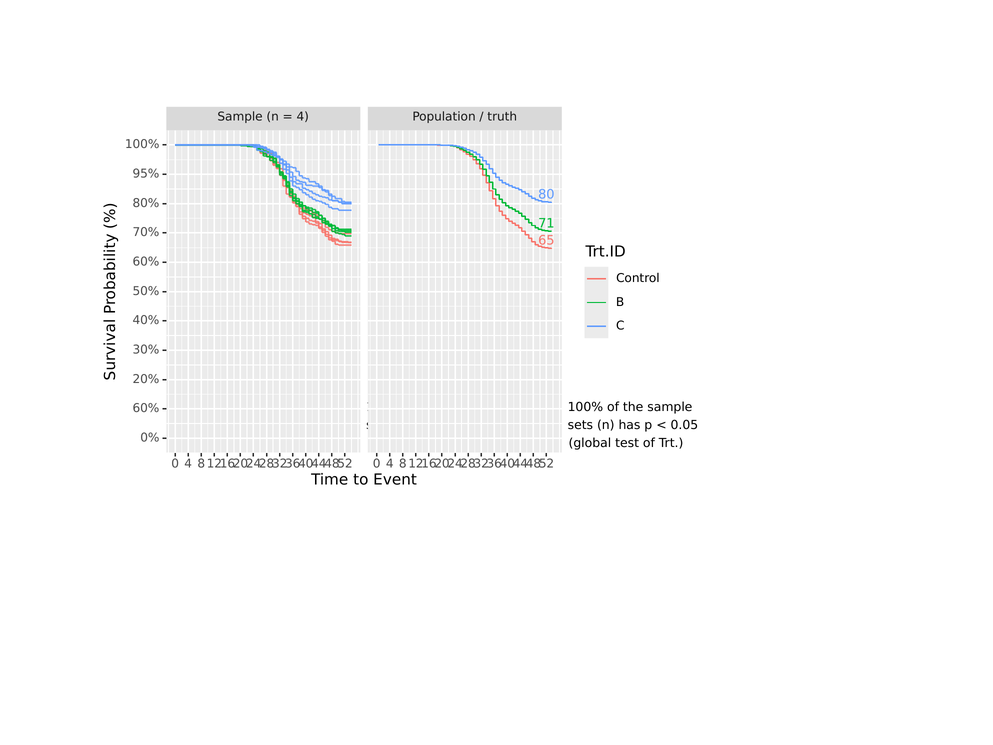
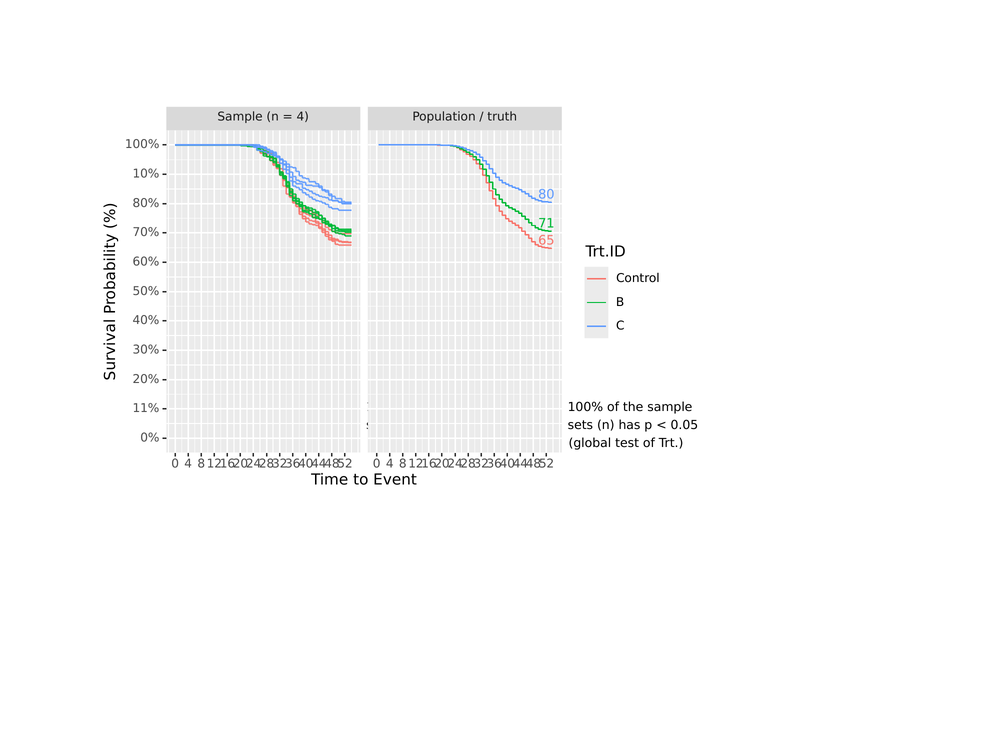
95%: 95% -> 10%
60% at (146, 408): 60% -> 11%
